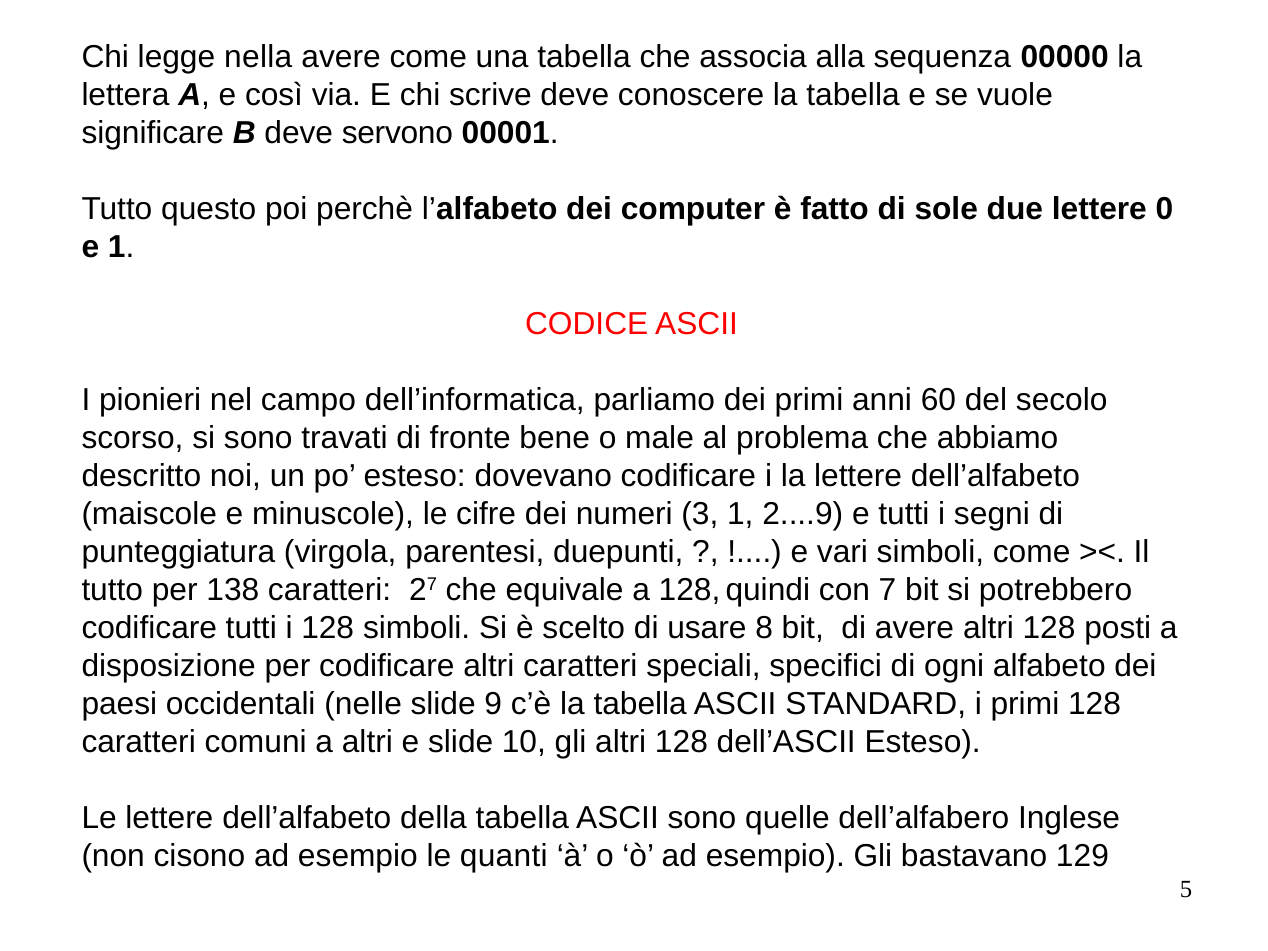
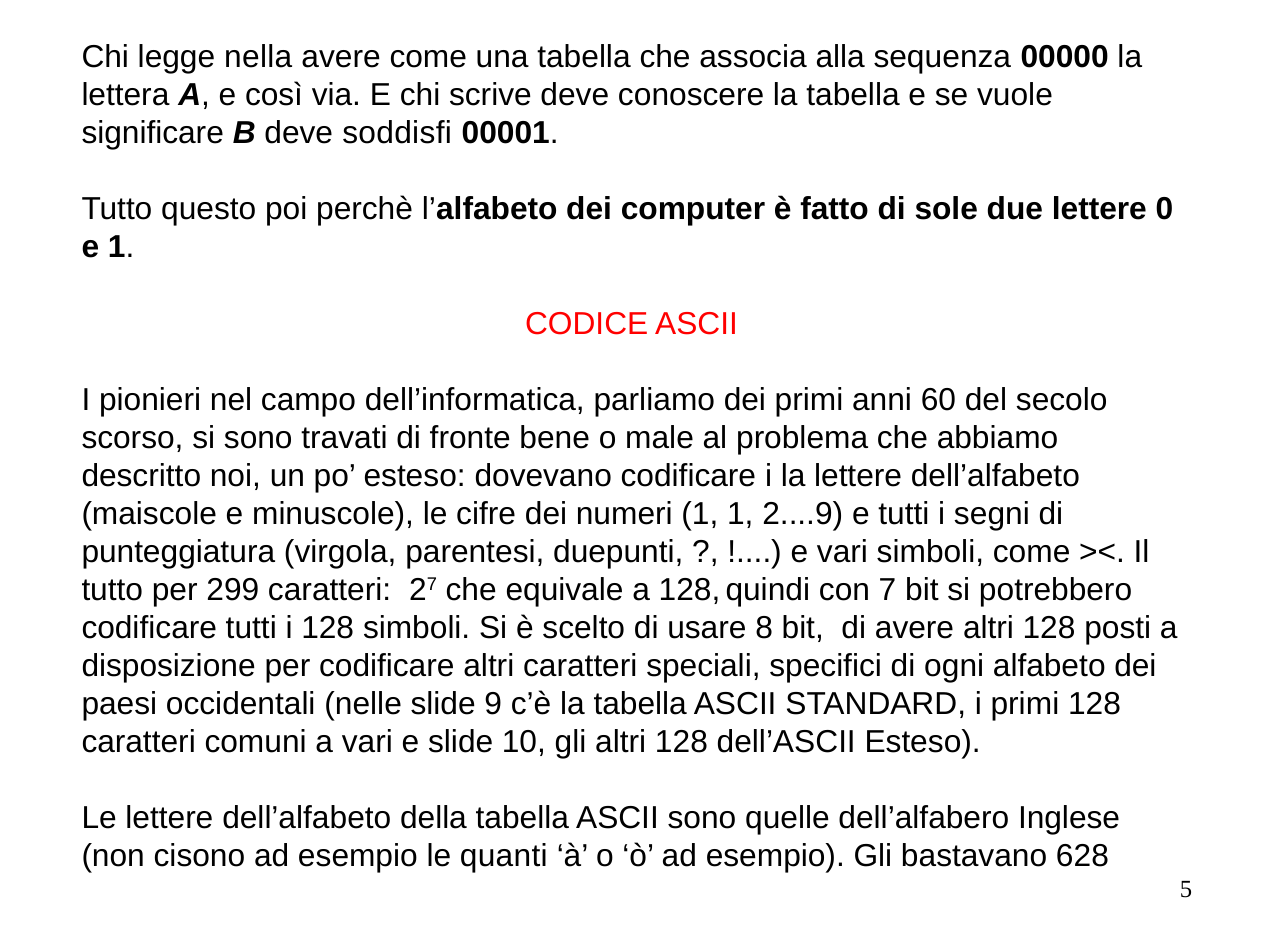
servono: servono -> soddisfi
numeri 3: 3 -> 1
138: 138 -> 299
a altri: altri -> vari
129: 129 -> 628
